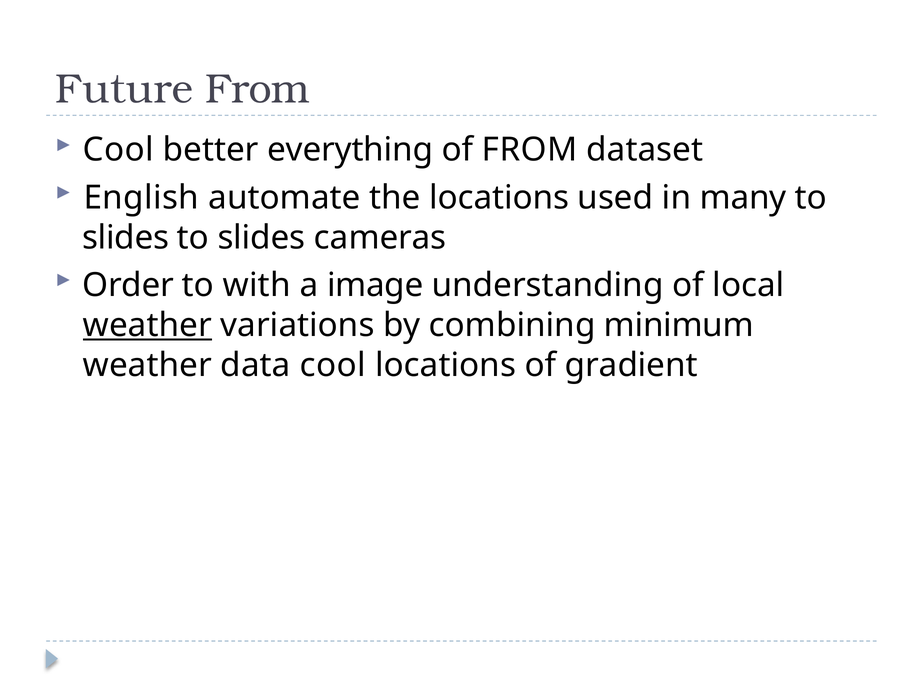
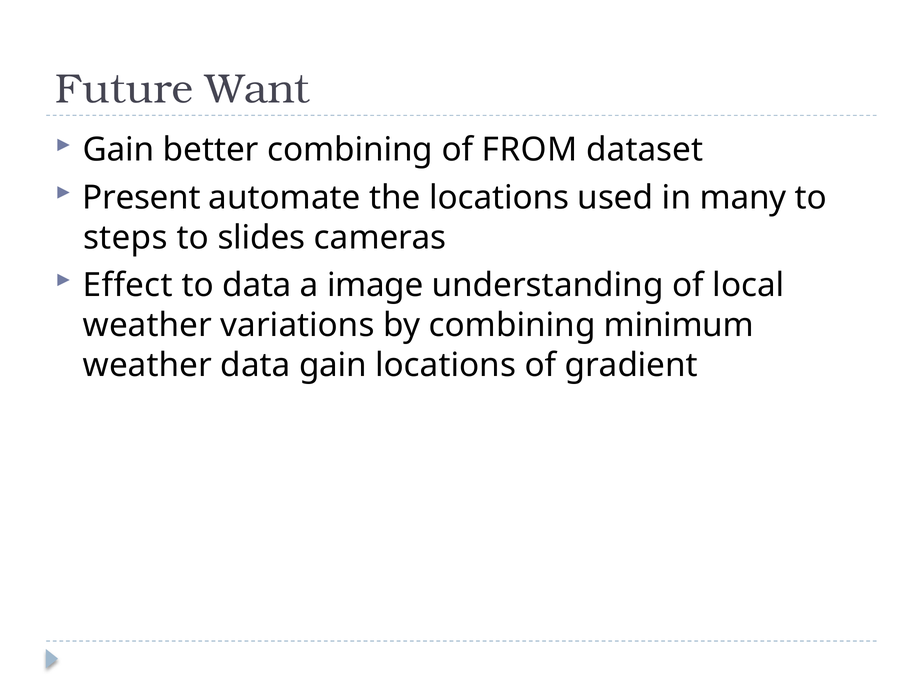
Future From: From -> Want
Cool at (118, 150): Cool -> Gain
better everything: everything -> combining
English: English -> Present
slides at (126, 238): slides -> steps
Order: Order -> Effect
to with: with -> data
weather at (147, 325) underline: present -> none
data cool: cool -> gain
